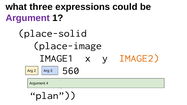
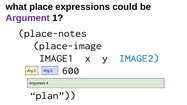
three: three -> place
place-solid: place-solid -> place-notes
IMAGE2 colour: orange -> blue
560: 560 -> 600
